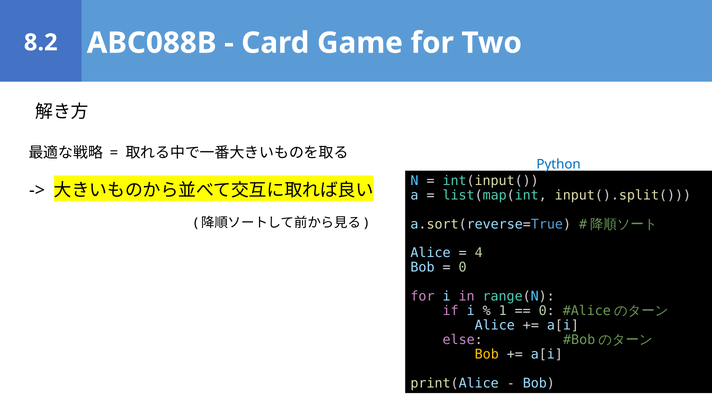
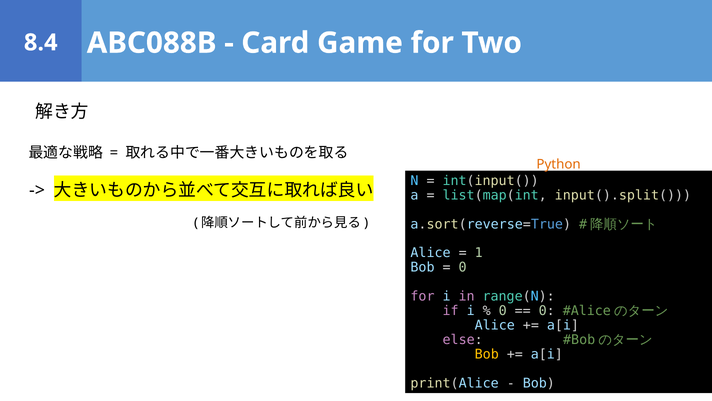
8.2: 8.2 -> 8.4
Python colour: blue -> orange
4: 4 -> 1
1 at (503, 311): 1 -> 0
